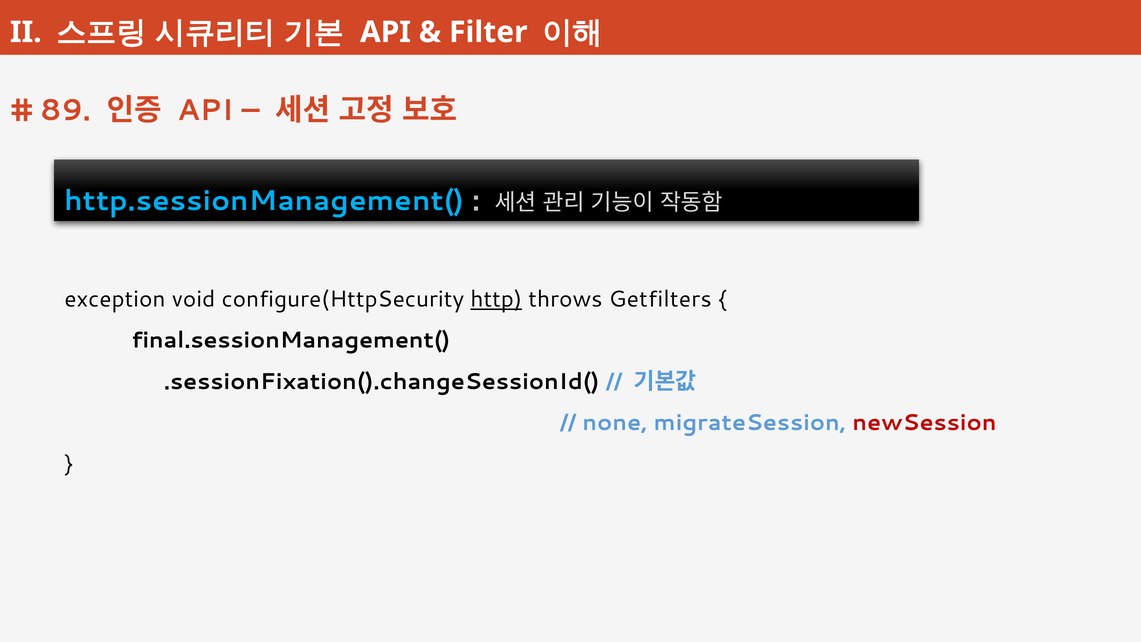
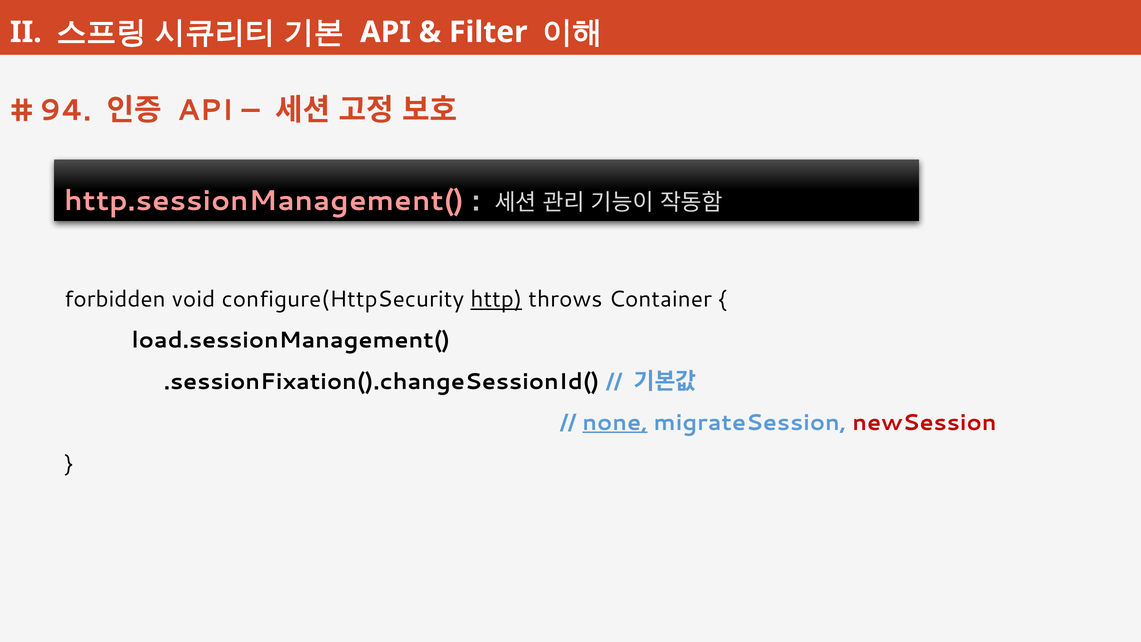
89: 89 -> 94
http.sessionManagement( colour: light blue -> pink
exception: exception -> forbidden
Getfilters: Getfilters -> Container
final.sessionManagement(: final.sessionManagement( -> load.sessionManagement(
none underline: none -> present
